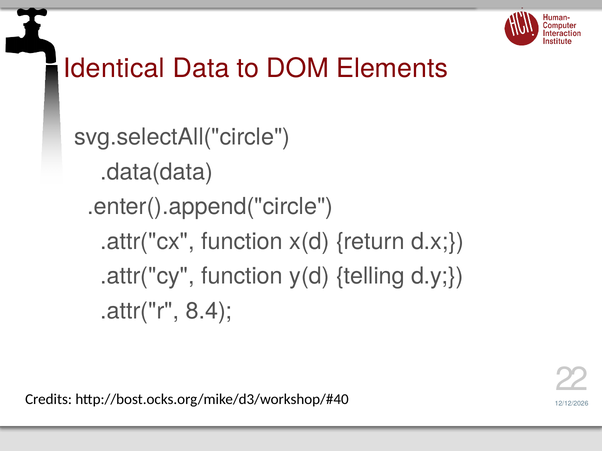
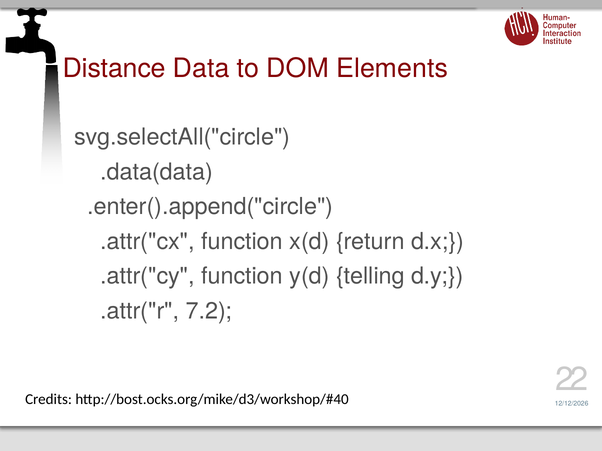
Identical: Identical -> Distance
8.4: 8.4 -> 7.2
